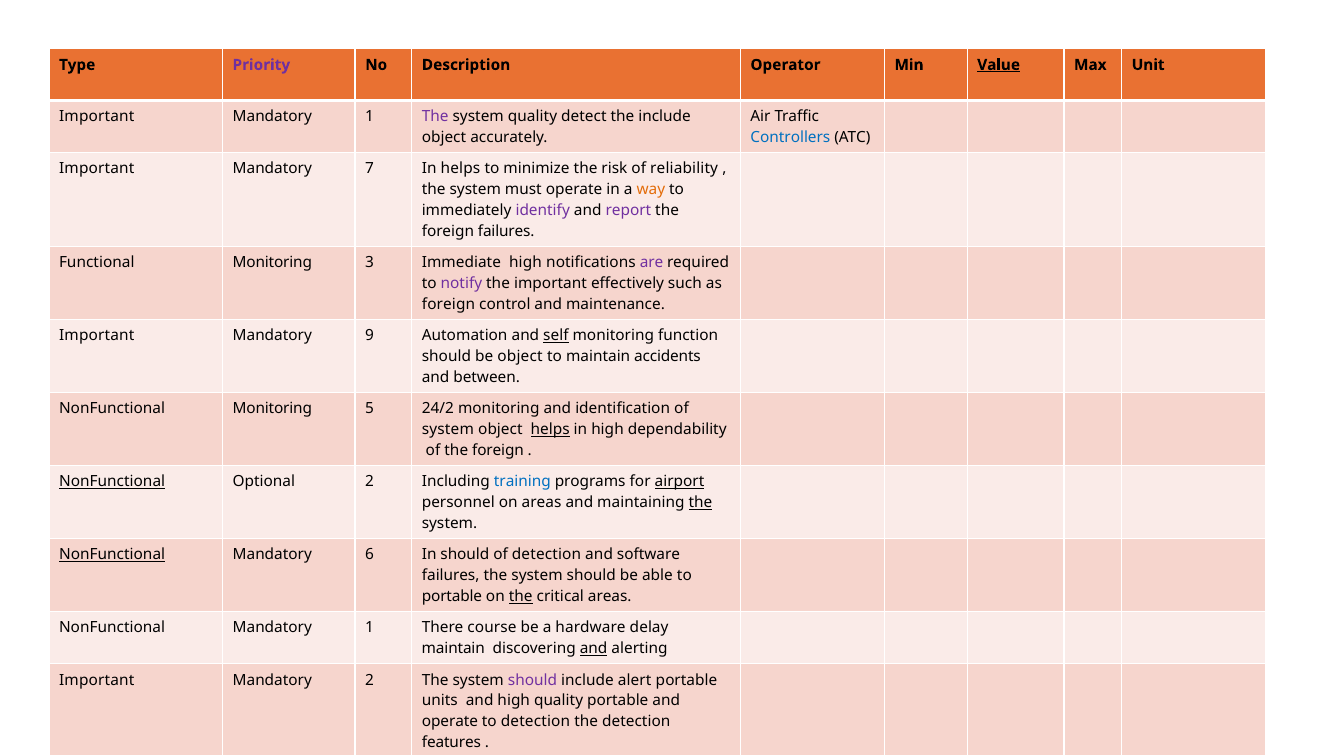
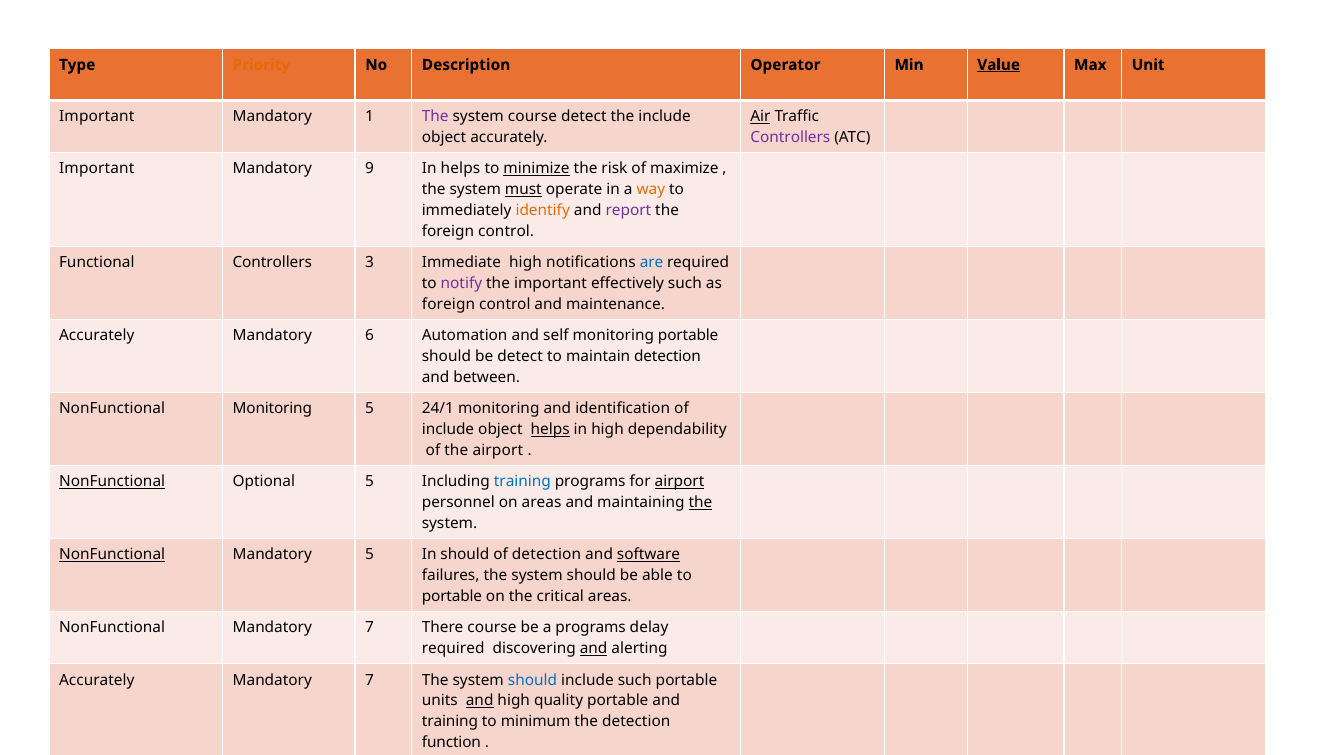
Priority colour: purple -> orange
system quality: quality -> course
Air underline: none -> present
Controllers at (790, 138) colour: blue -> purple
7: 7 -> 9
minimize underline: none -> present
reliability: reliability -> maximize
must underline: none -> present
identify colour: purple -> orange
failures at (506, 232): failures -> control
Functional Monitoring: Monitoring -> Controllers
are colour: purple -> blue
Important at (97, 336): Important -> Accurately
9: 9 -> 6
self underline: present -> none
monitoring function: function -> portable
be object: object -> detect
maintain accidents: accidents -> detection
24/2: 24/2 -> 24/1
system at (448, 430): system -> include
of the foreign: foreign -> airport
Optional 2: 2 -> 5
Mandatory 6: 6 -> 5
software underline: none -> present
the at (521, 597) underline: present -> none
NonFunctional Mandatory 1: 1 -> 7
a hardware: hardware -> programs
maintain at (453, 649): maintain -> required
Important at (97, 680): Important -> Accurately
2 at (370, 680): 2 -> 7
should at (533, 680) colour: purple -> blue
include alert: alert -> such
and at (480, 701) underline: none -> present
operate at (450, 722): operate -> training
to detection: detection -> minimum
features at (451, 743): features -> function
